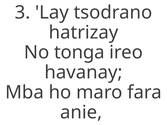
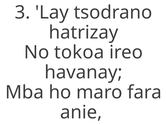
tonga: tonga -> tokoa
